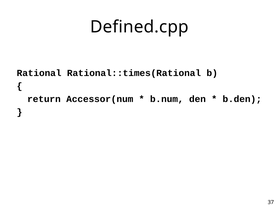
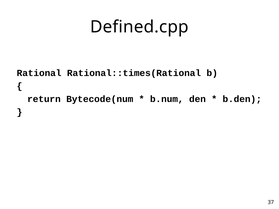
Accessor(num: Accessor(num -> Bytecode(num
